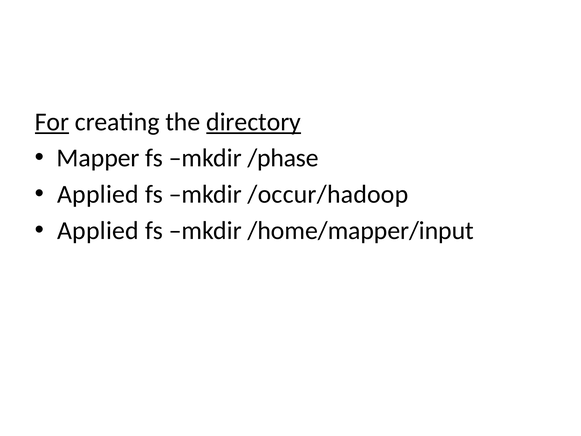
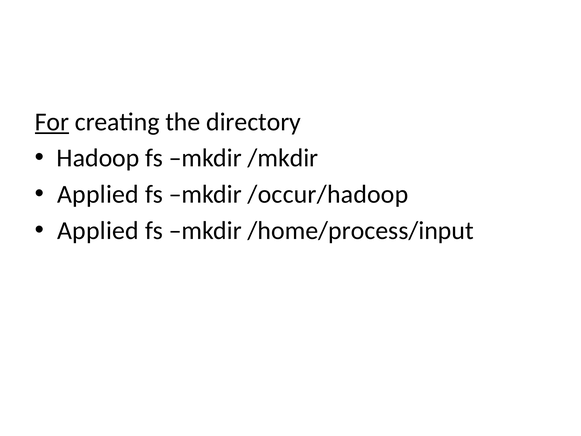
directory underline: present -> none
Mapper: Mapper -> Hadoop
/phase: /phase -> /mkdir
/home/mapper/input: /home/mapper/input -> /home/process/input
